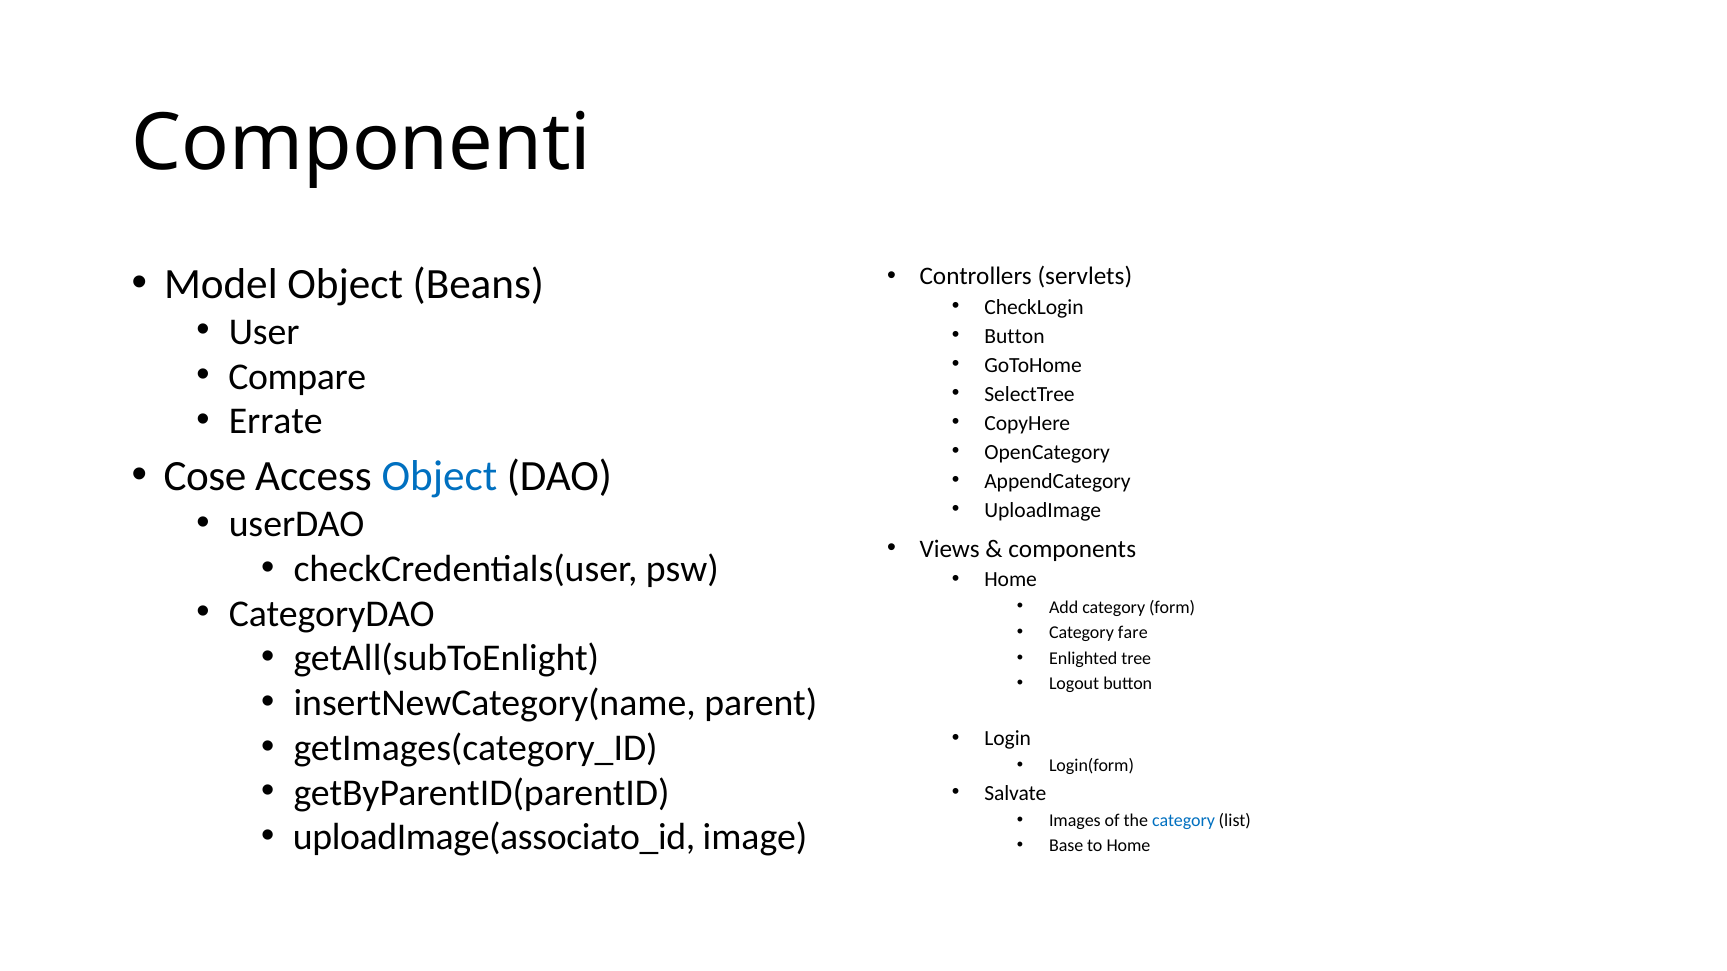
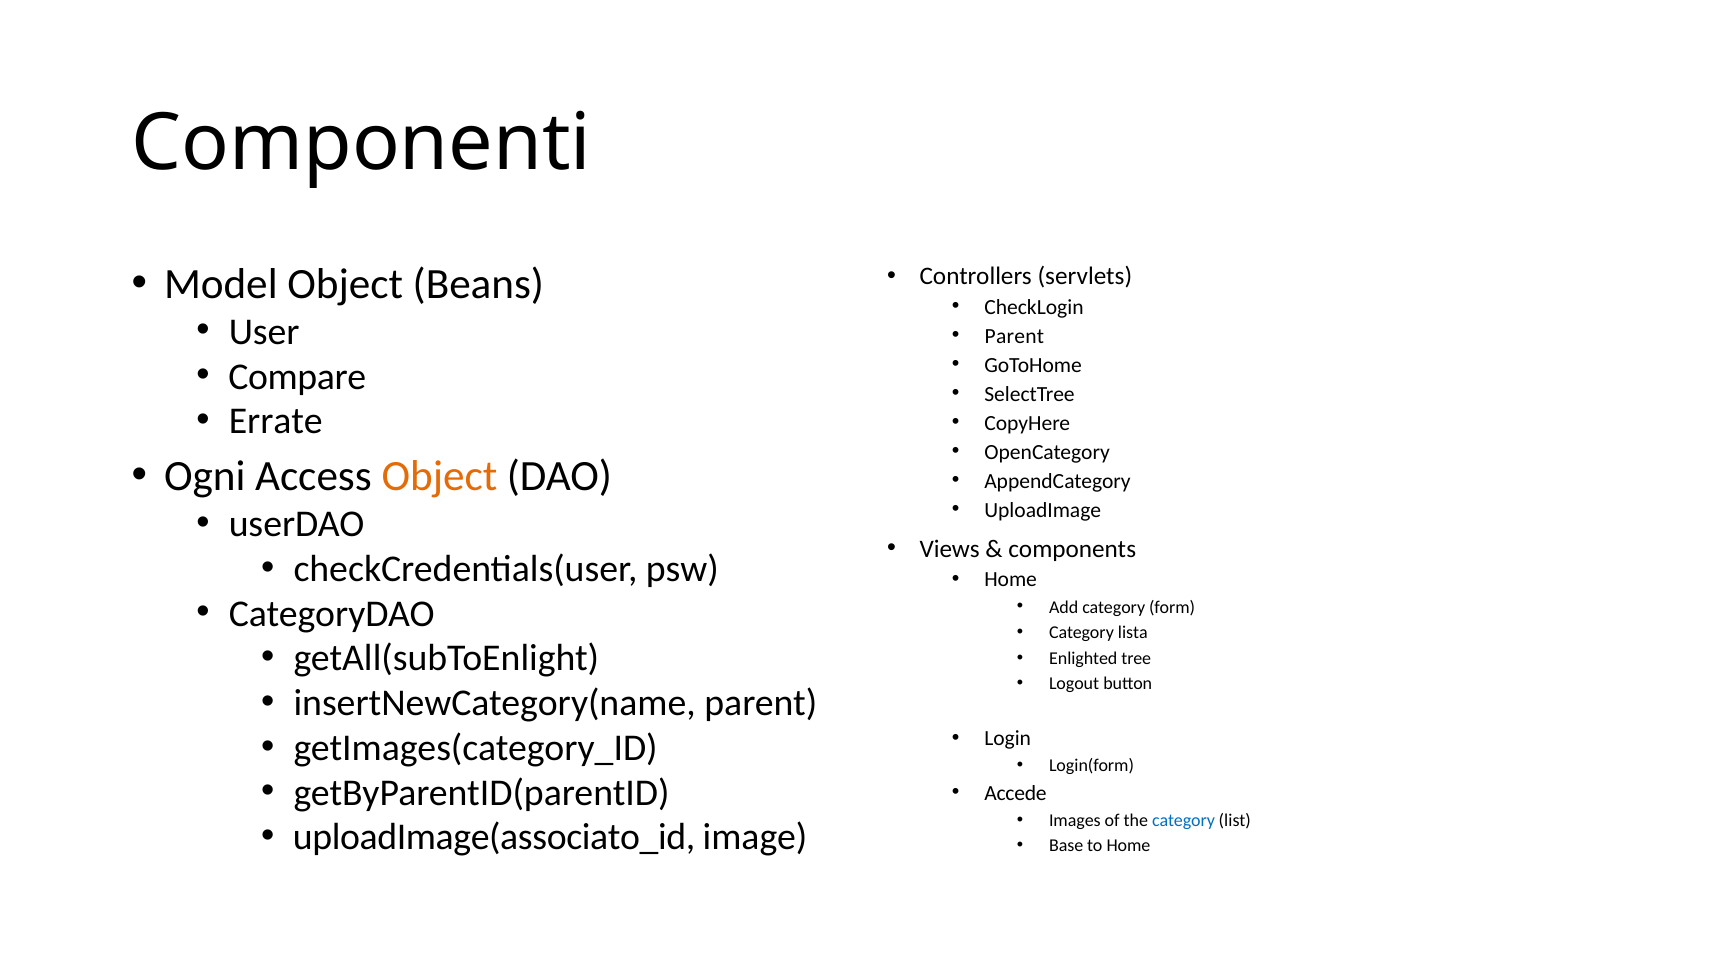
Button at (1014, 336): Button -> Parent
Cose: Cose -> Ogni
Object at (439, 477) colour: blue -> orange
fare: fare -> lista
Salvate: Salvate -> Accede
